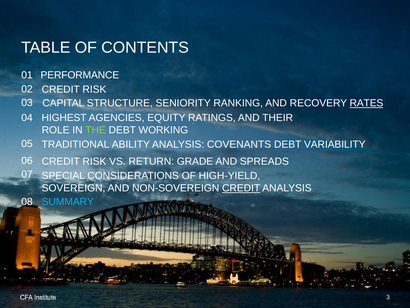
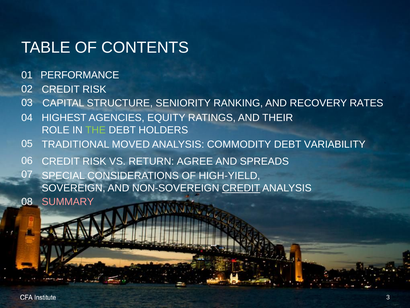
RATES underline: present -> none
WORKING: WORKING -> HOLDERS
ABILITY: ABILITY -> MOVED
COVENANTS: COVENANTS -> COMMODITY
GRADE: GRADE -> AGREE
SUMMARY colour: light blue -> pink
